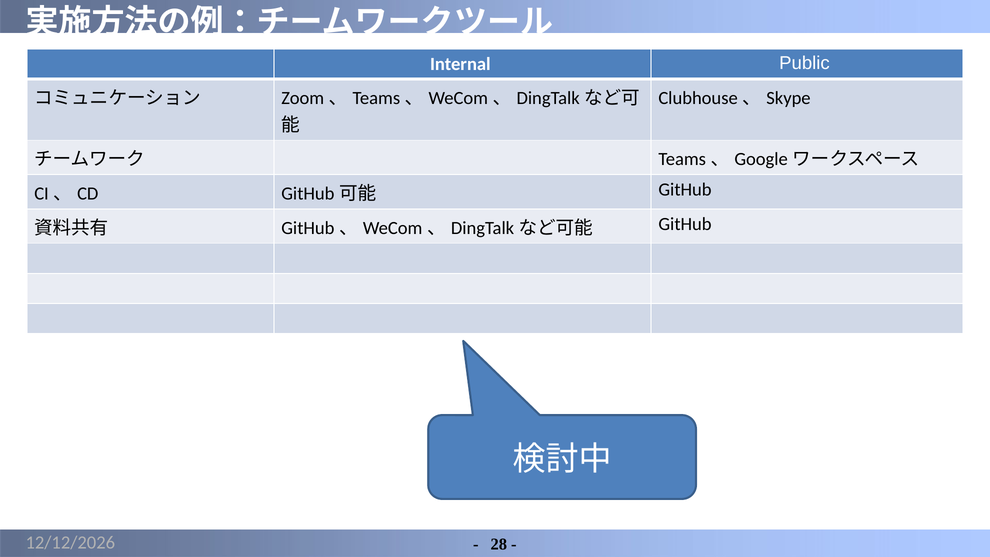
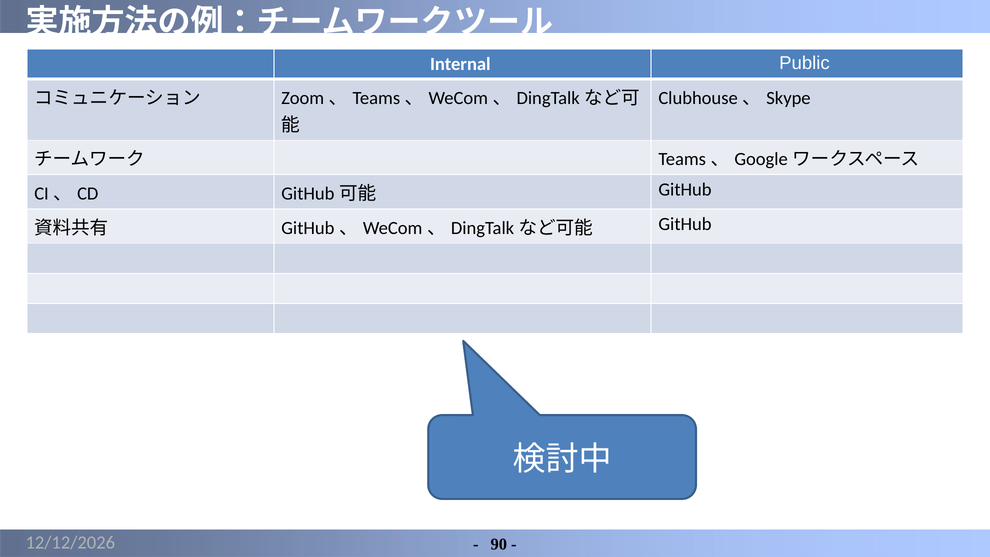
28: 28 -> 90
